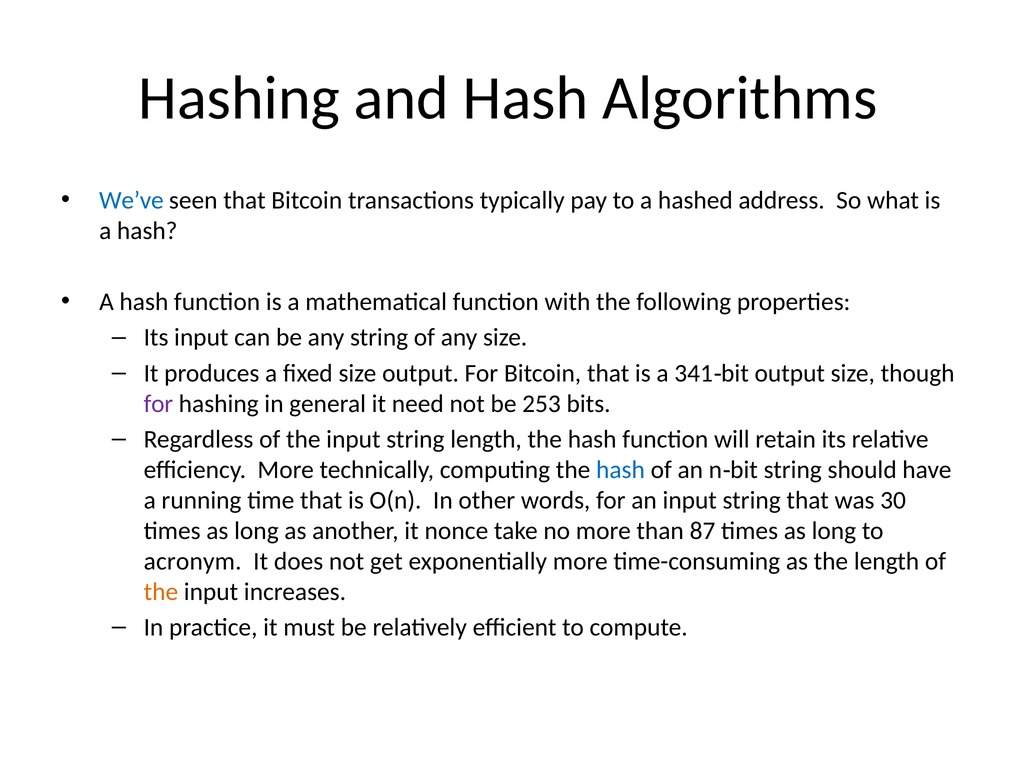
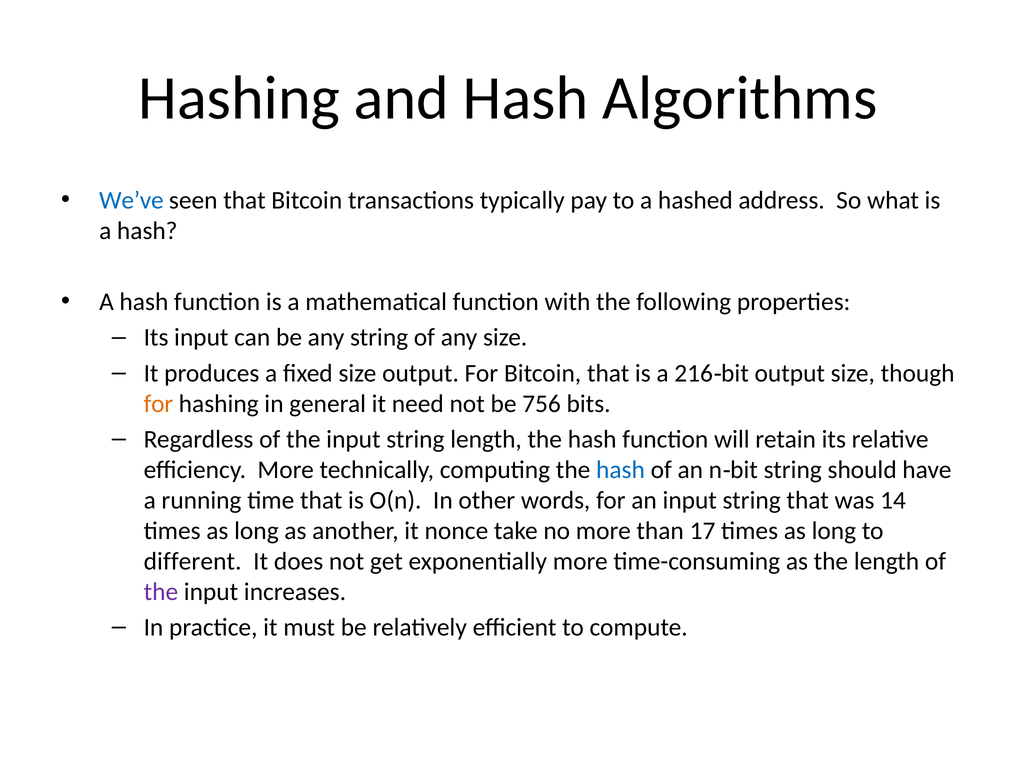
341: 341 -> 216
for at (158, 403) colour: purple -> orange
253: 253 -> 756
30: 30 -> 14
87: 87 -> 17
acronym: acronym -> different
the at (161, 592) colour: orange -> purple
